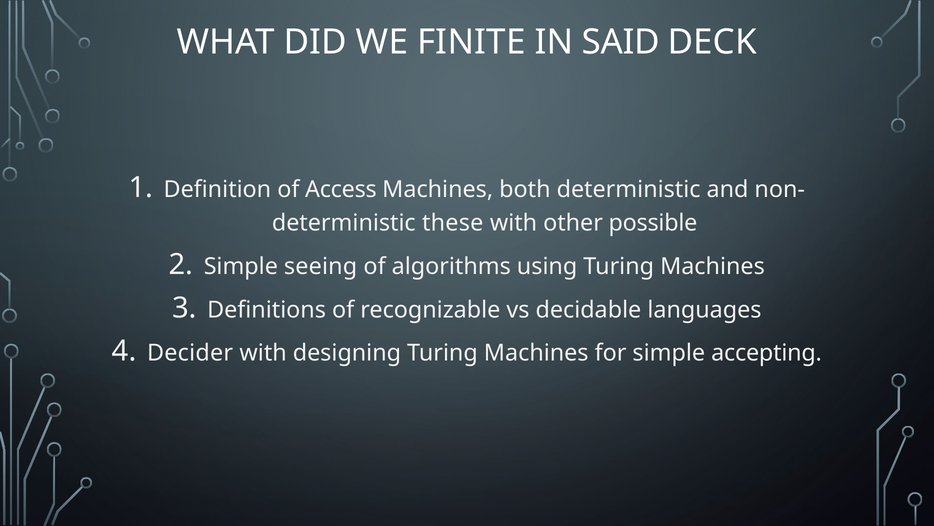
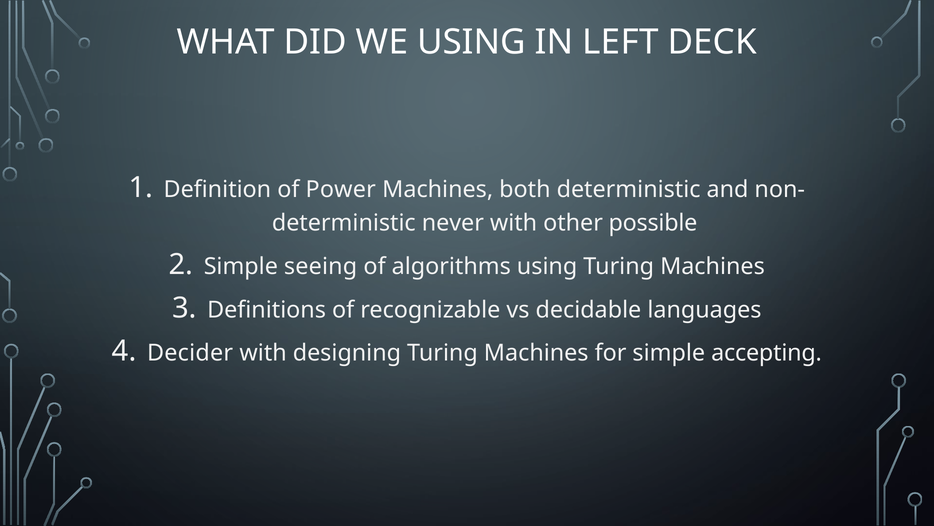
WE FINITE: FINITE -> USING
SAID: SAID -> LEFT
Access: Access -> Power
these: these -> never
